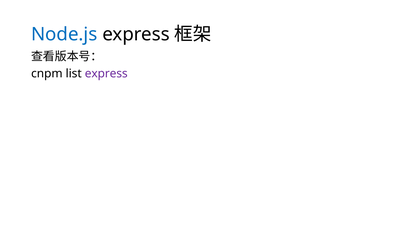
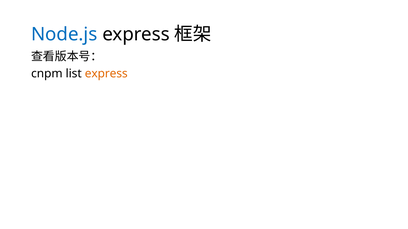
express at (106, 74) colour: purple -> orange
